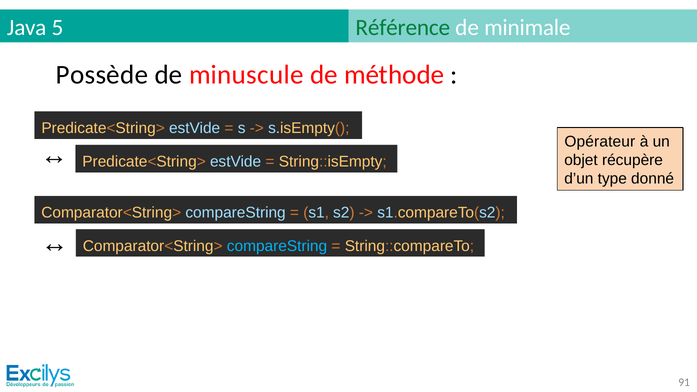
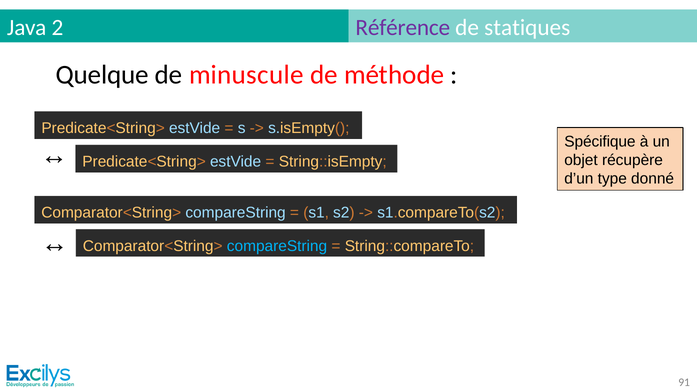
5: 5 -> 2
Référence colour: green -> purple
minimale: minimale -> statiques
Possède: Possède -> Quelque
Opérateur: Opérateur -> Spécifique
